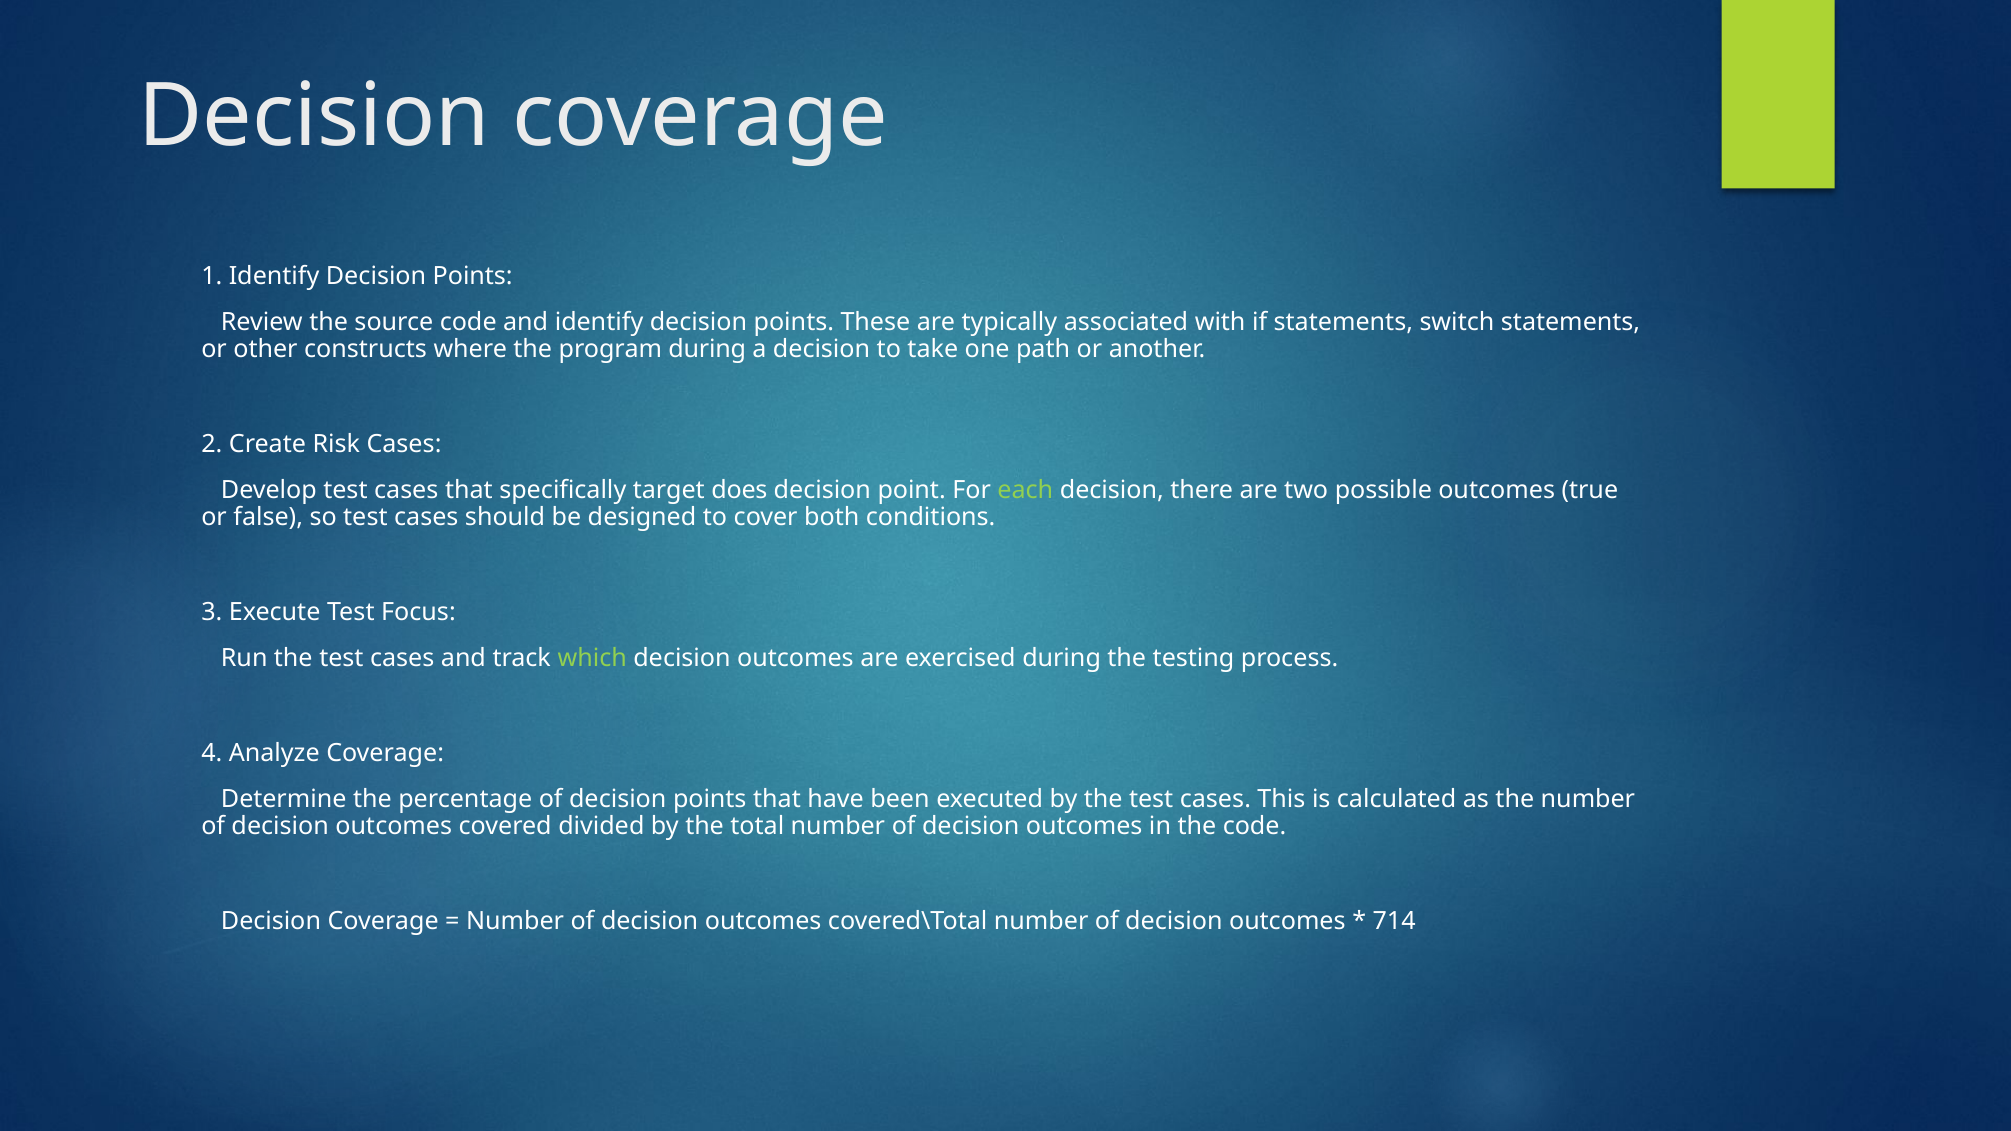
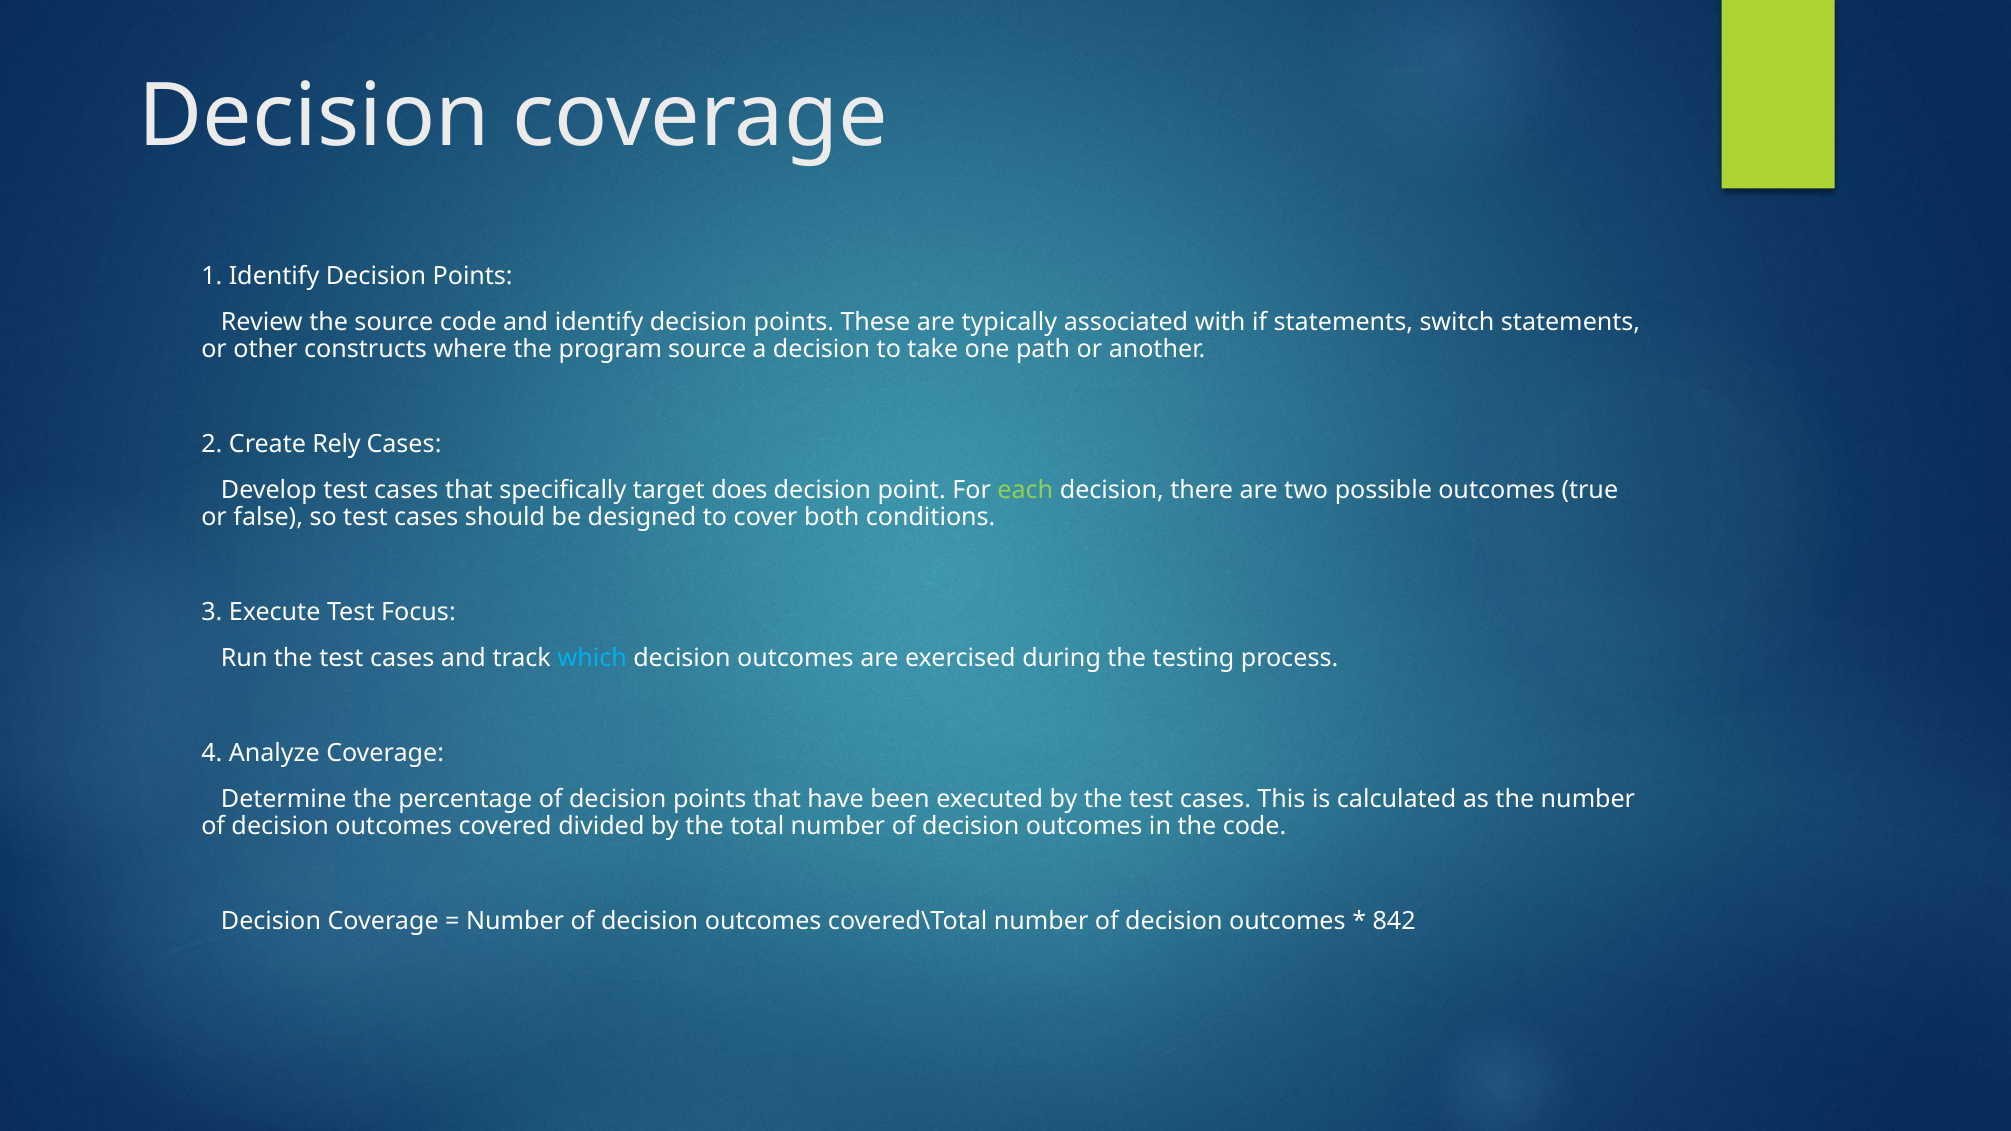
program during: during -> source
Risk: Risk -> Rely
which colour: light green -> light blue
714: 714 -> 842
